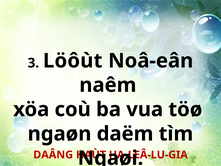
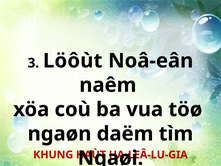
DAÂNG: DAÂNG -> KHUNG
